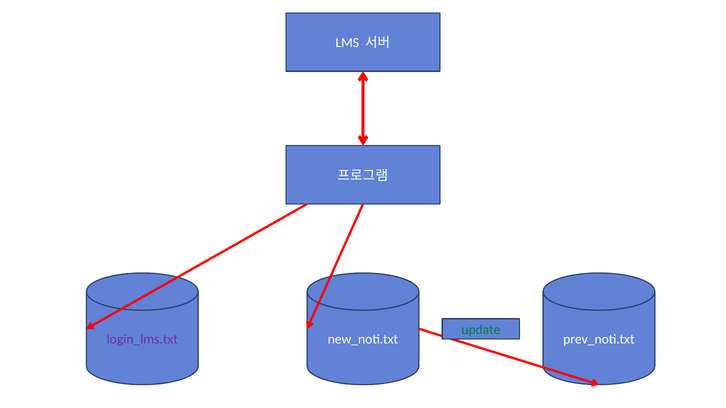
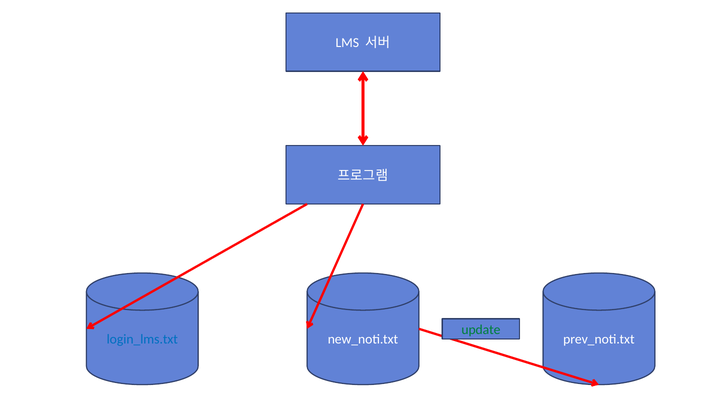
login_lms.txt colour: purple -> blue
